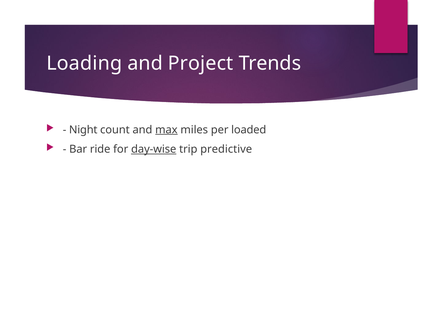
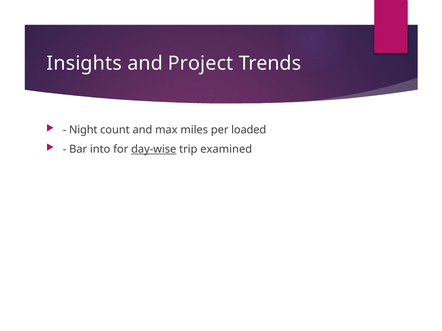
Loading: Loading -> Insights
max underline: present -> none
ride: ride -> into
predictive: predictive -> examined
